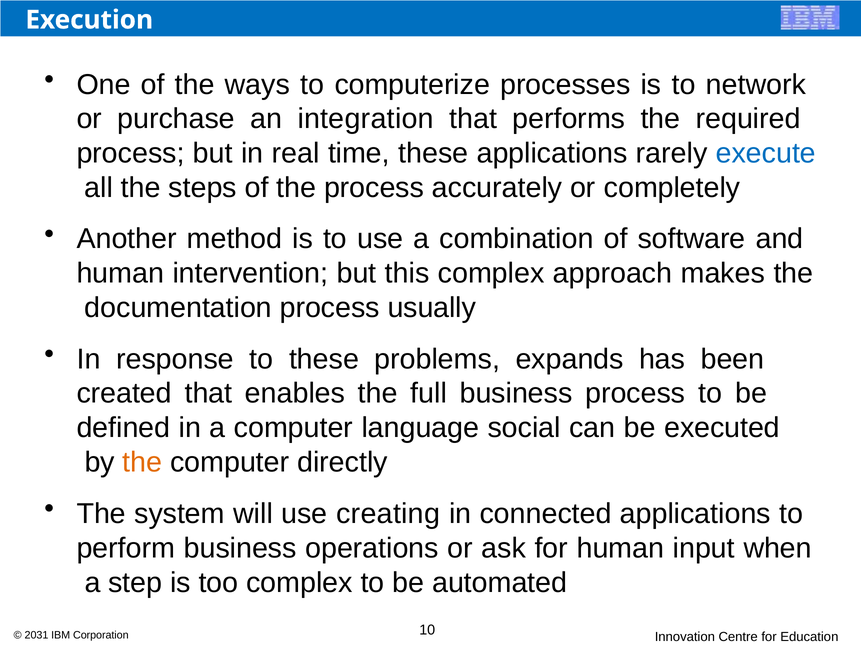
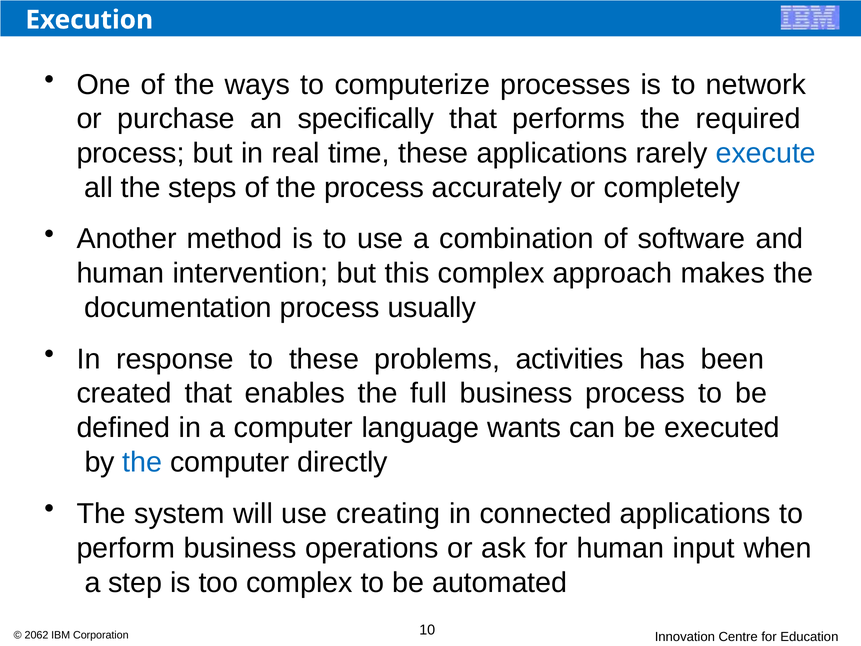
integration: integration -> specifically
expands: expands -> activities
social: social -> wants
the at (142, 462) colour: orange -> blue
2031: 2031 -> 2062
